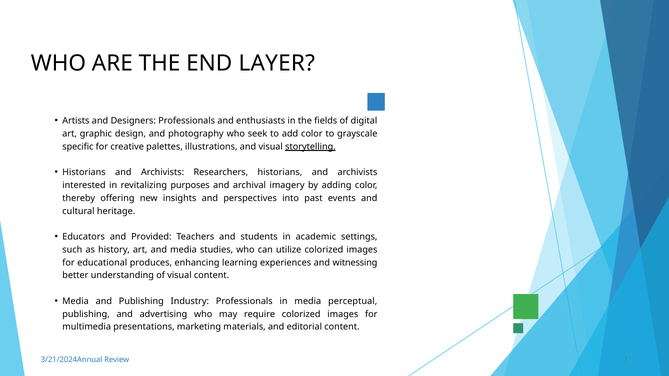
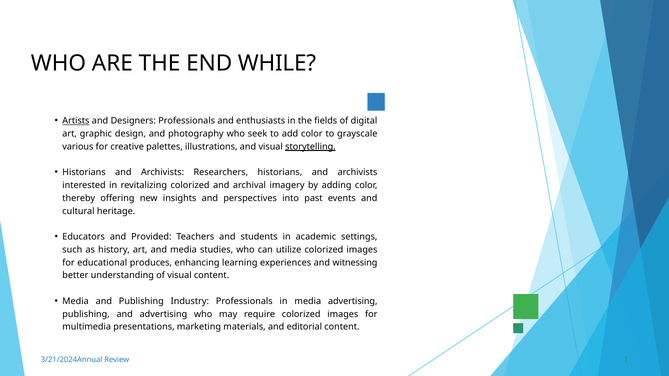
LAYER: LAYER -> WHILE
Artists underline: none -> present
specific: specific -> various
revitalizing purposes: purposes -> colorized
media perceptual: perceptual -> advertising
